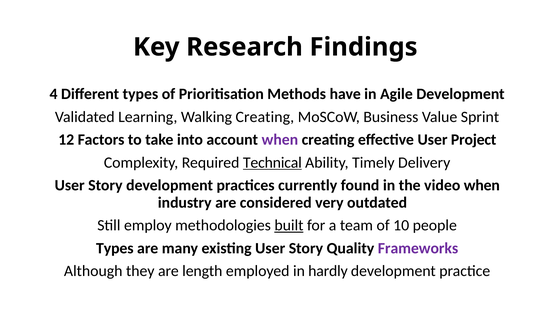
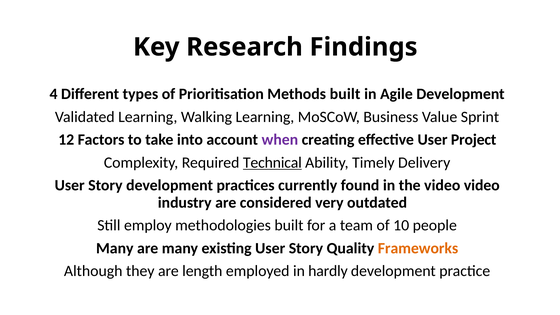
Methods have: have -> built
Walking Creating: Creating -> Learning
video when: when -> video
built at (289, 225) underline: present -> none
Types at (115, 248): Types -> Many
Frameworks colour: purple -> orange
